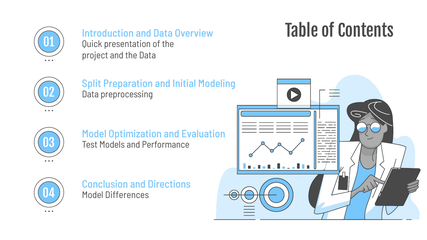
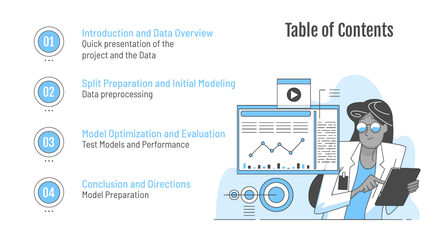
Model Differences: Differences -> Preparation
